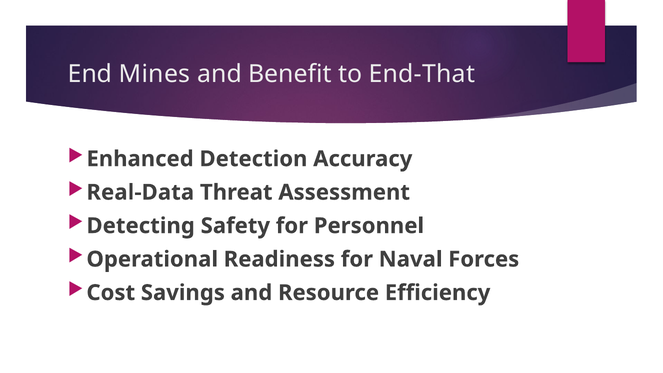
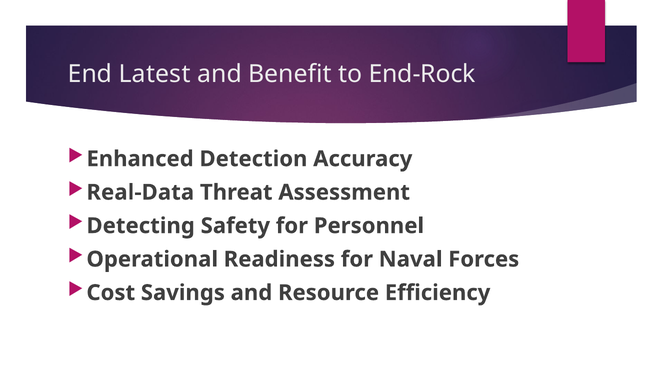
Mines: Mines -> Latest
End-That: End-That -> End-Rock
